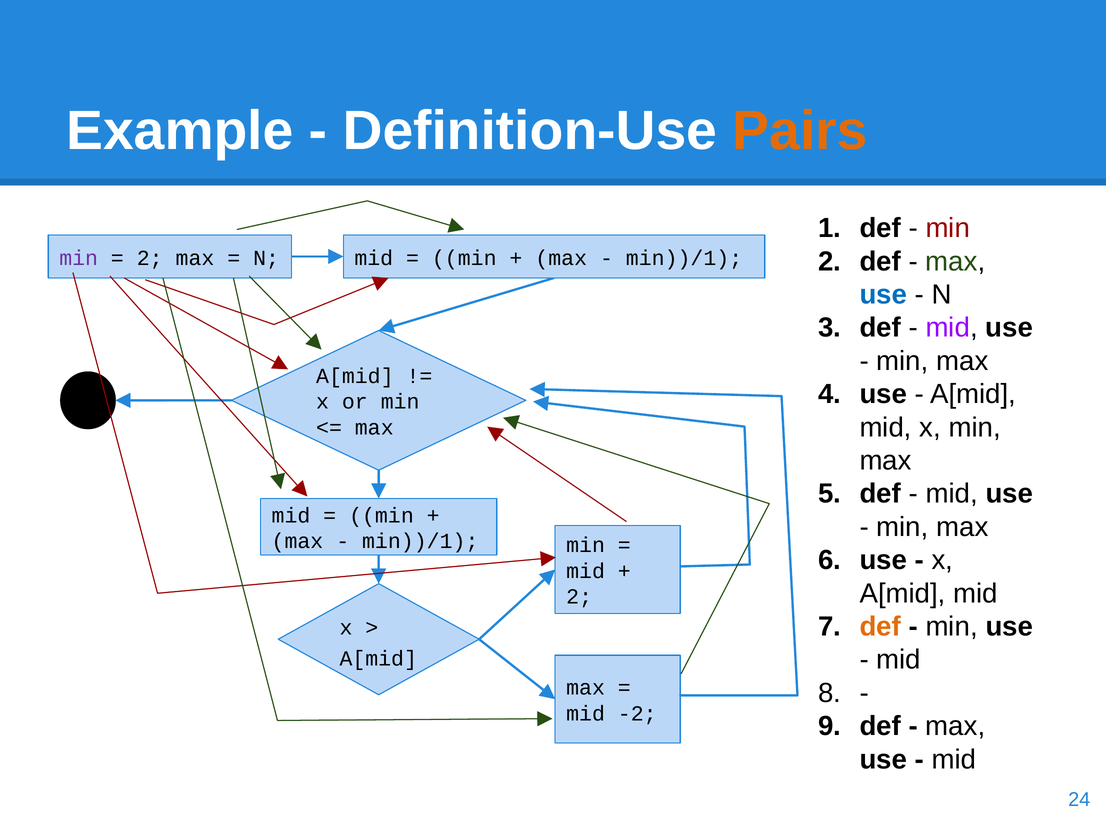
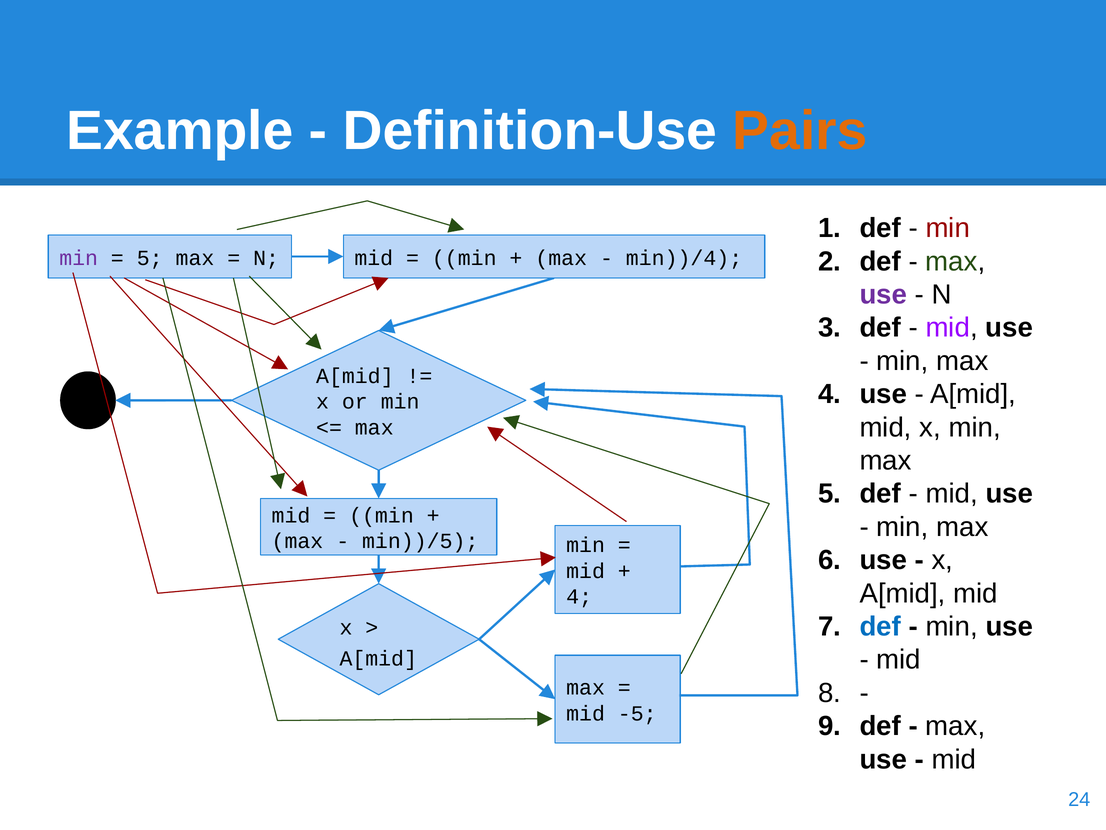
2 at (150, 258): 2 -> 5
min))/1 at (684, 258): min))/1 -> min))/4
use at (883, 294) colour: blue -> purple
min))/1 at (420, 541): min))/1 -> min))/5
2 at (579, 596): 2 -> 4
def at (880, 626) colour: orange -> blue
-2: -2 -> -5
